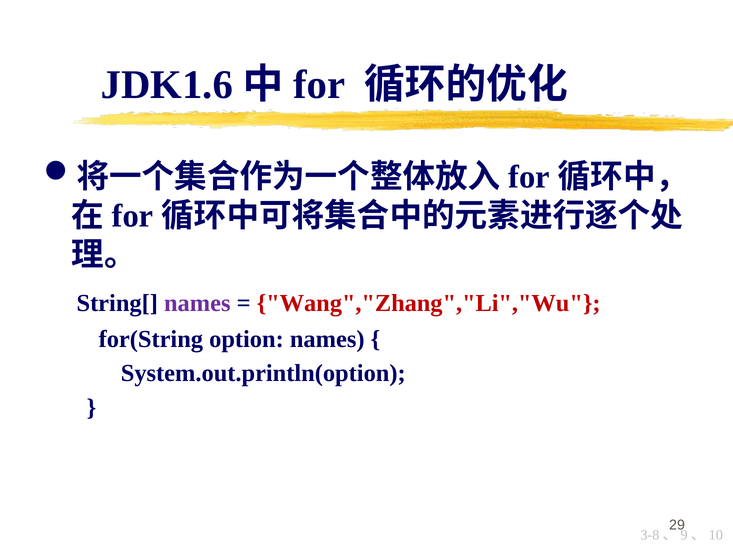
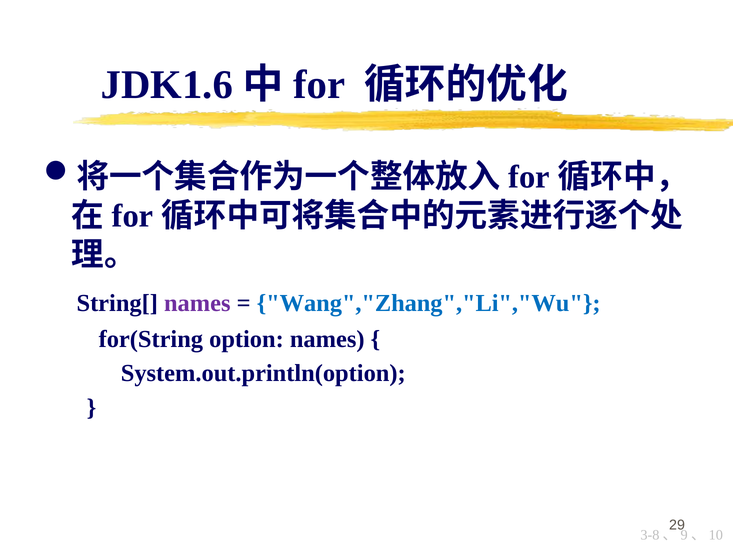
Wang","Zhang","Li","Wu colour: red -> blue
